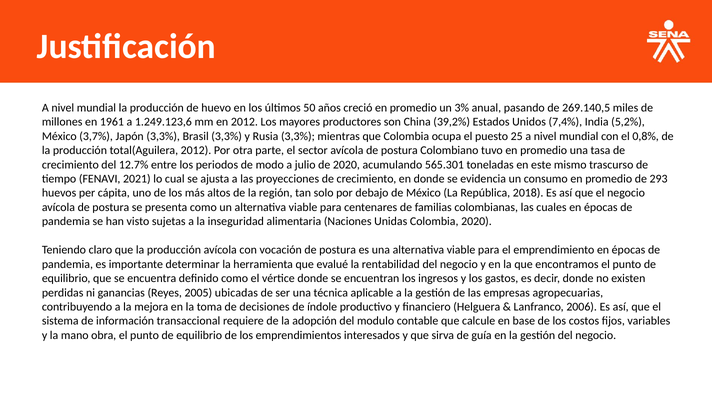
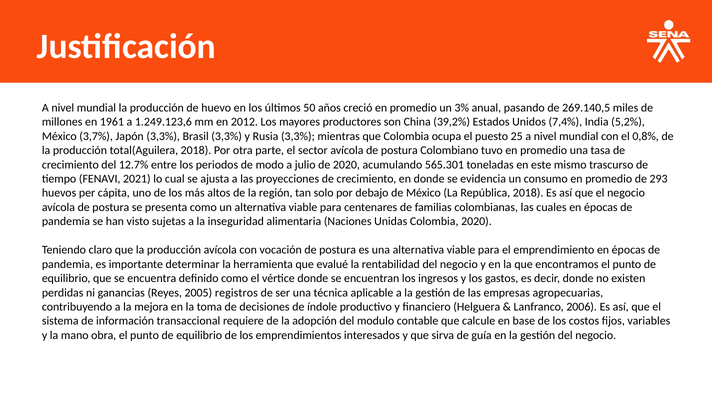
total(Aguilera 2012: 2012 -> 2018
ubicadas: ubicadas -> registros
